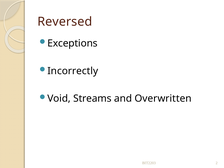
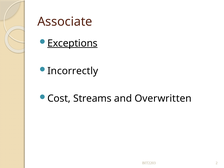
Reversed: Reversed -> Associate
Exceptions underline: none -> present
Void: Void -> Cost
